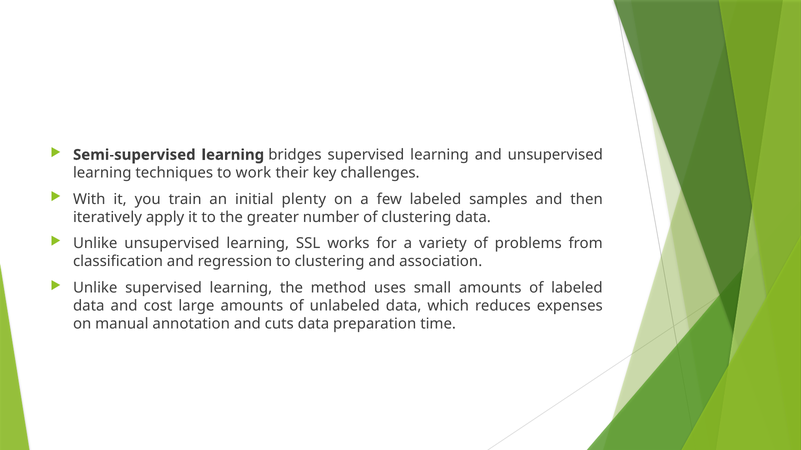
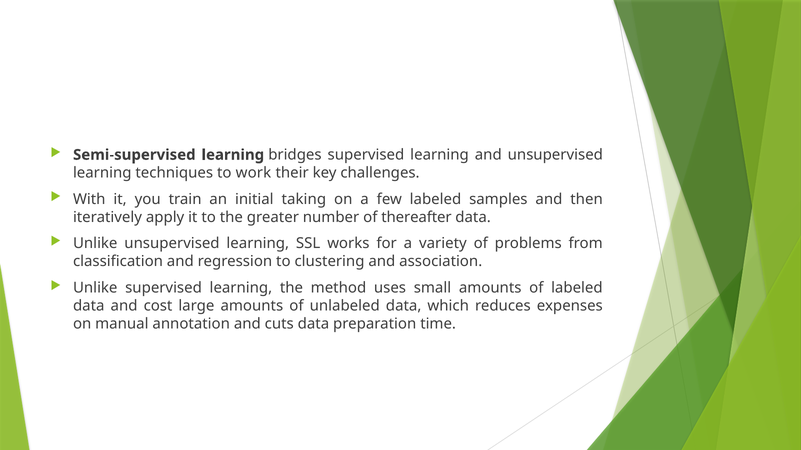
plenty: plenty -> taking
of clustering: clustering -> thereafter
